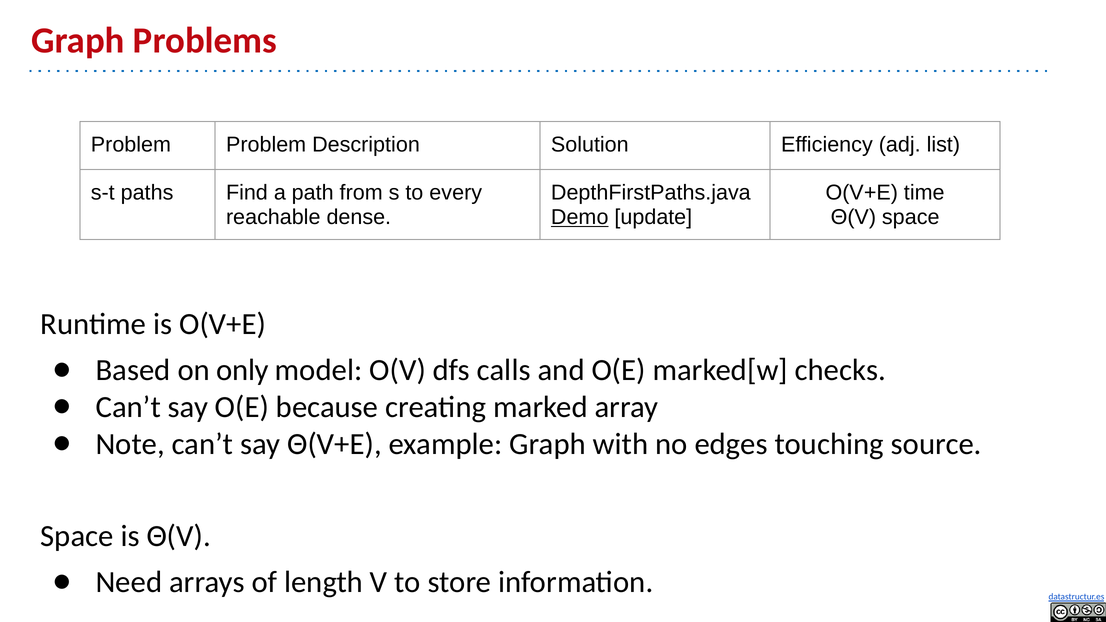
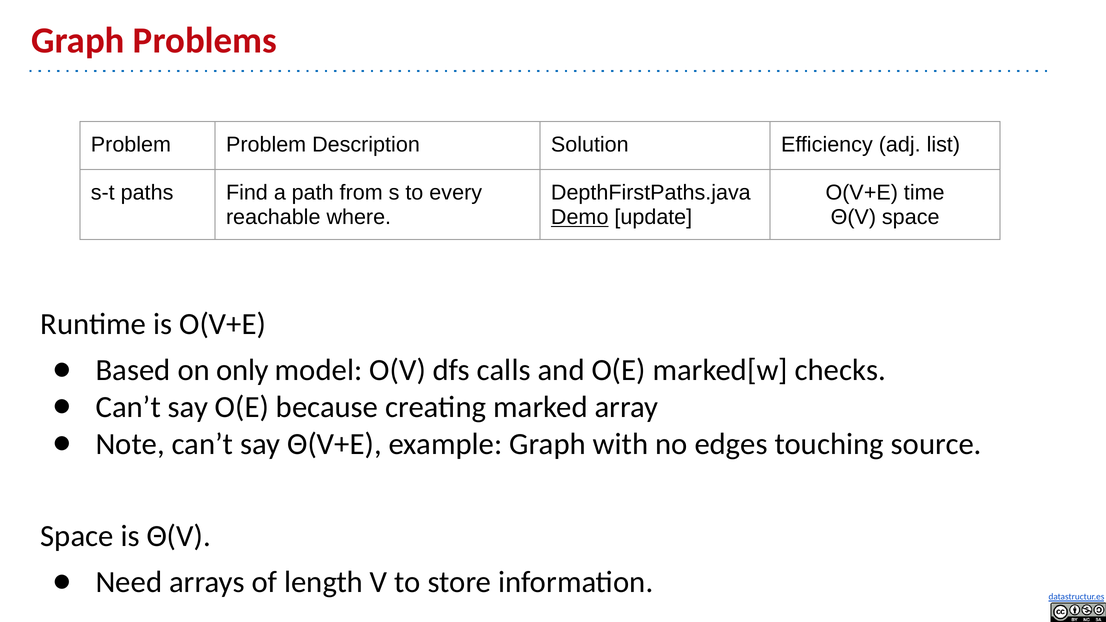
dense: dense -> where
